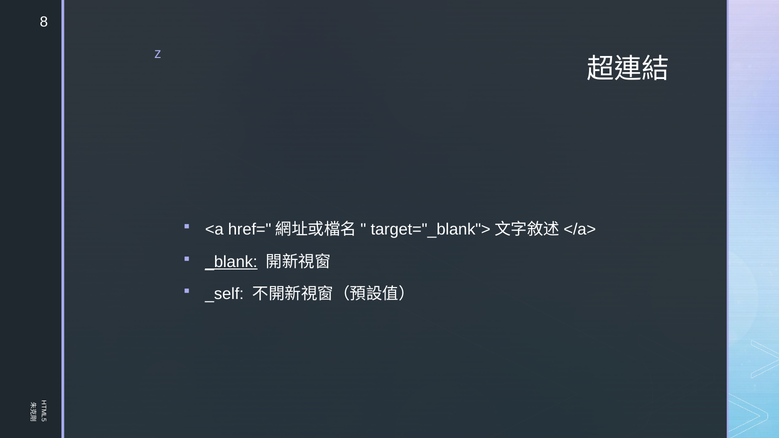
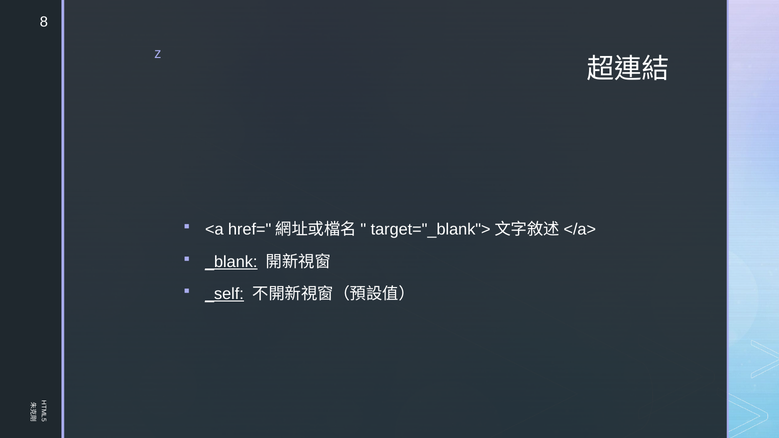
_self underline: none -> present
